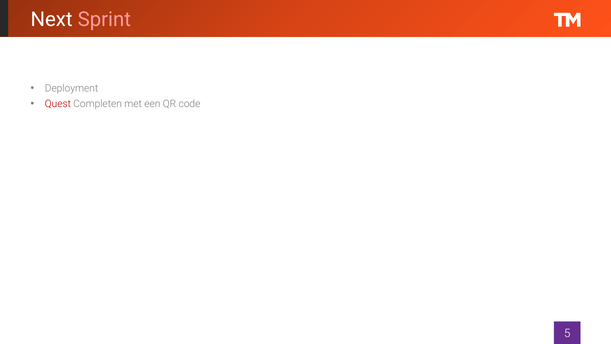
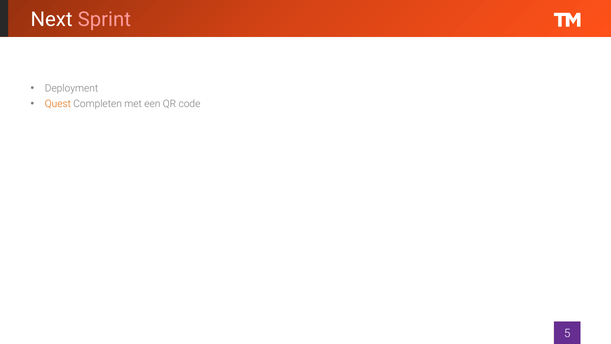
Quest colour: red -> orange
